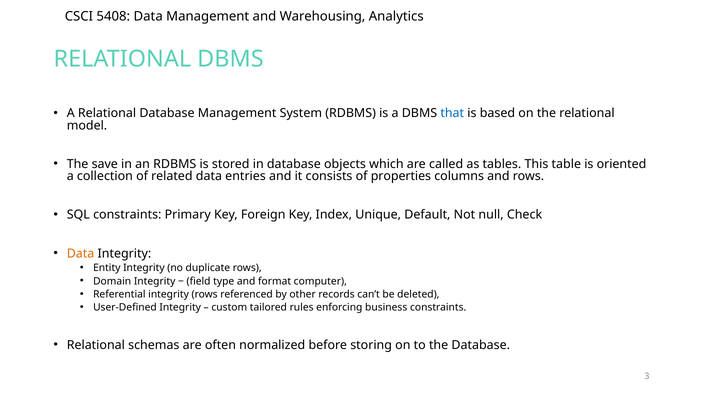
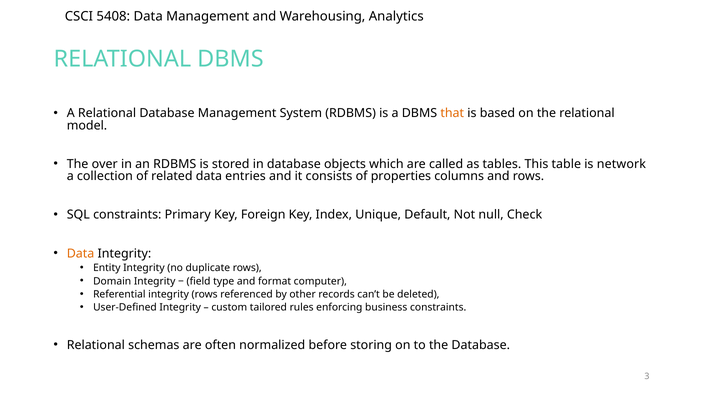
that colour: blue -> orange
save: save -> over
oriented: oriented -> network
